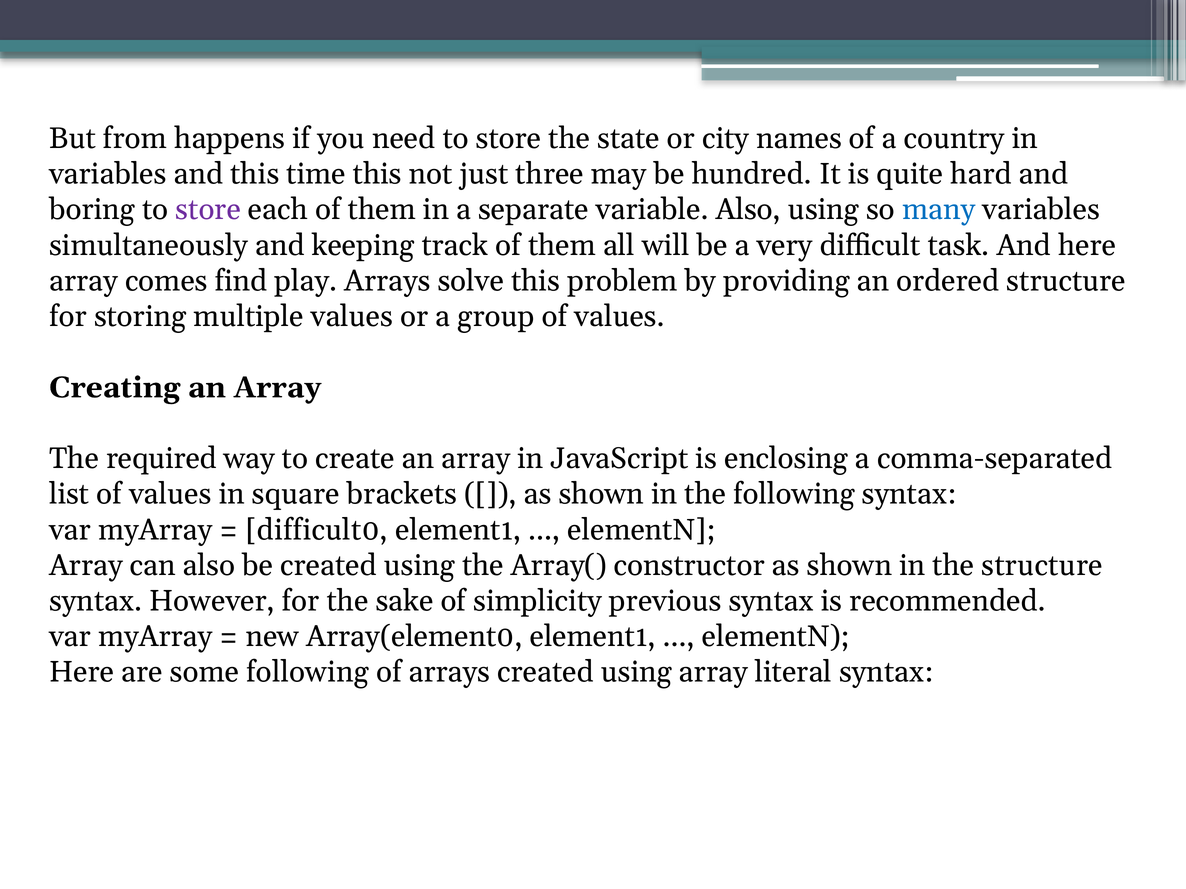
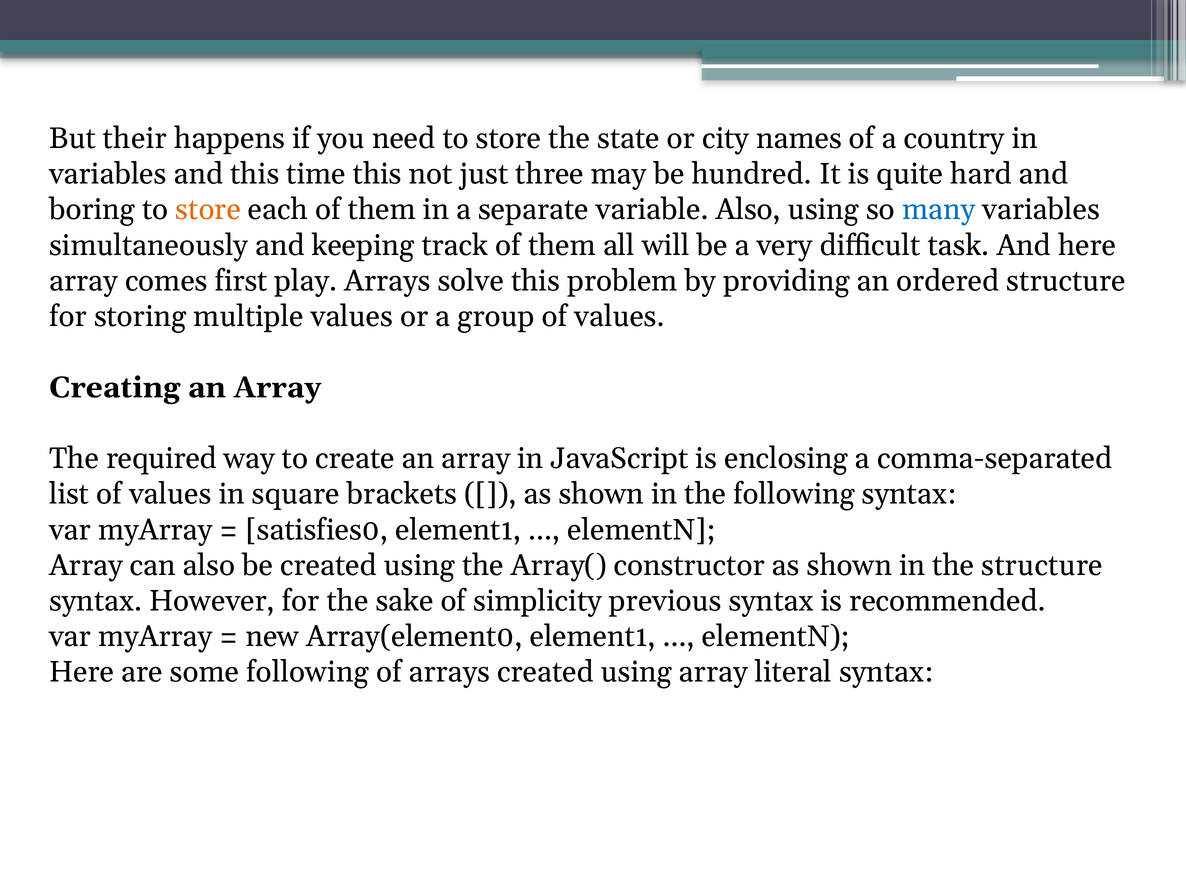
from: from -> their
store at (208, 210) colour: purple -> orange
find: find -> first
difficult0: difficult0 -> satisfies0
